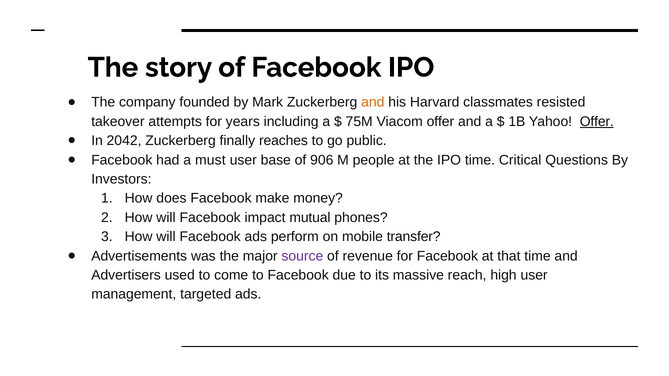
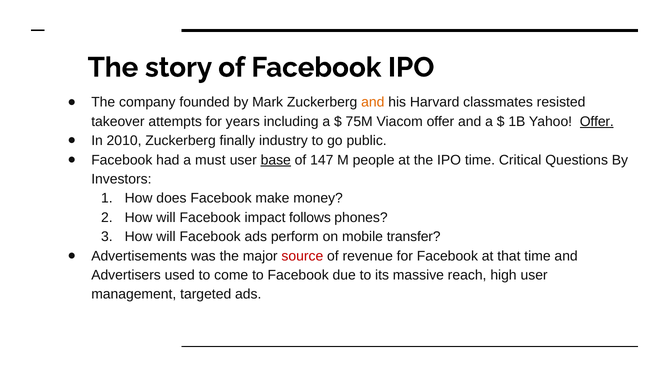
2042: 2042 -> 2010
reaches: reaches -> industry
base underline: none -> present
906: 906 -> 147
mutual: mutual -> follows
source colour: purple -> red
